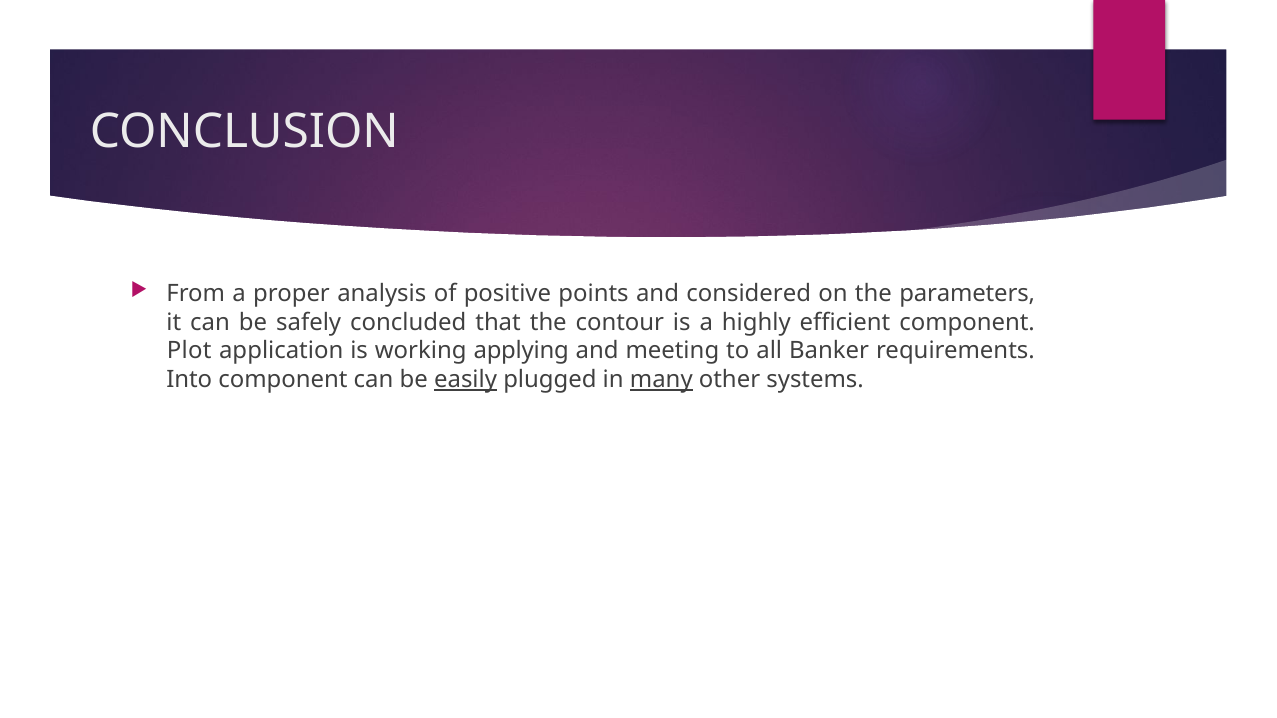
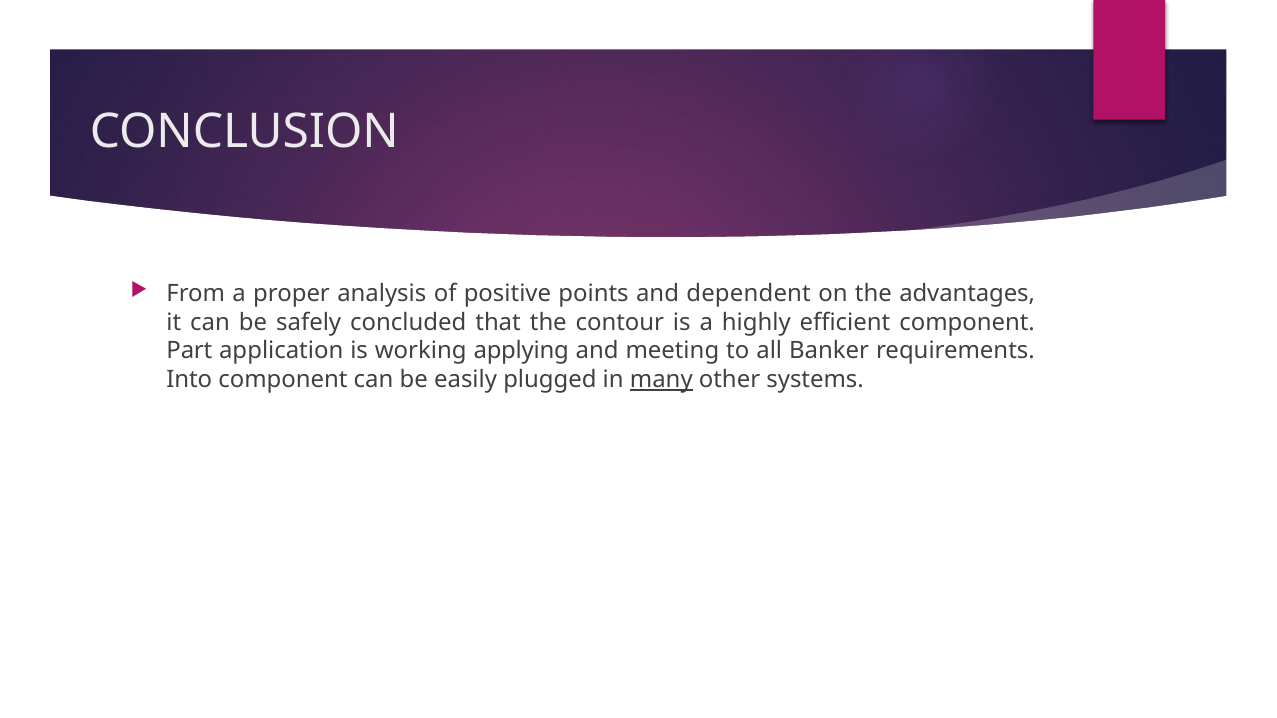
considered: considered -> dependent
parameters: parameters -> advantages
Plot: Plot -> Part
easily underline: present -> none
